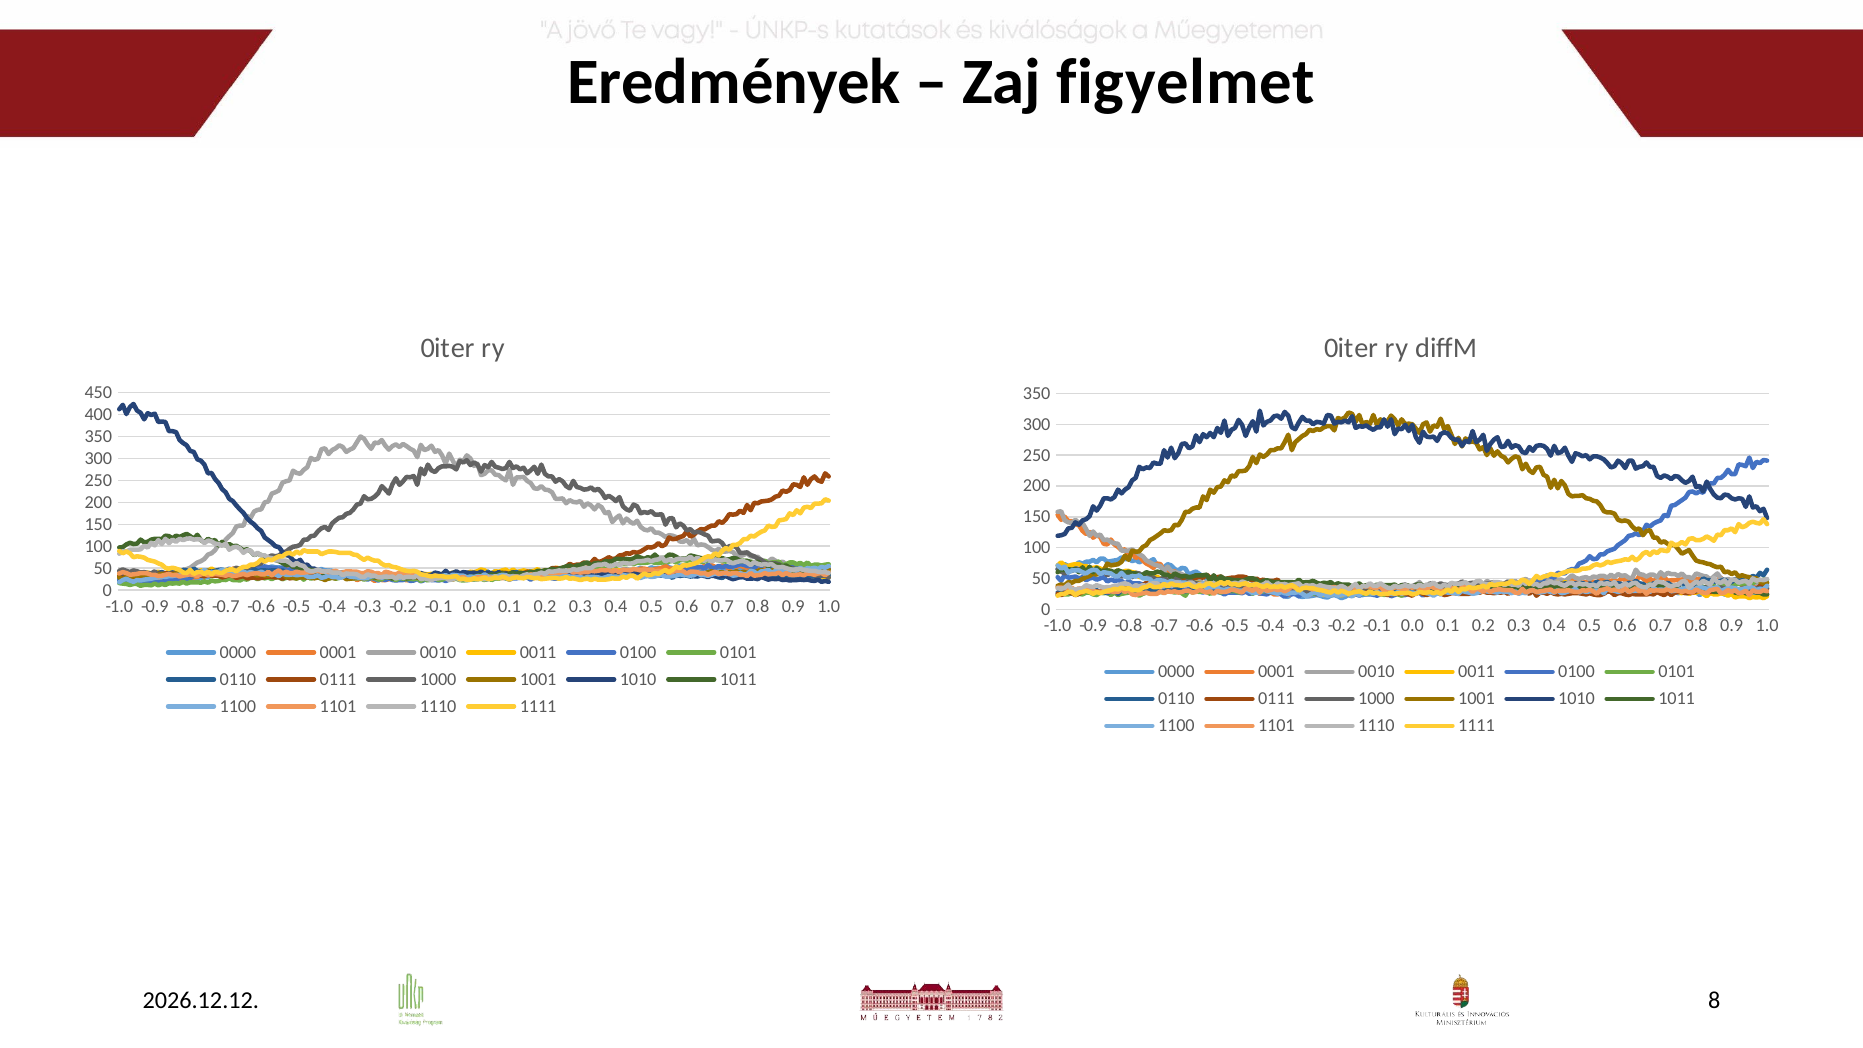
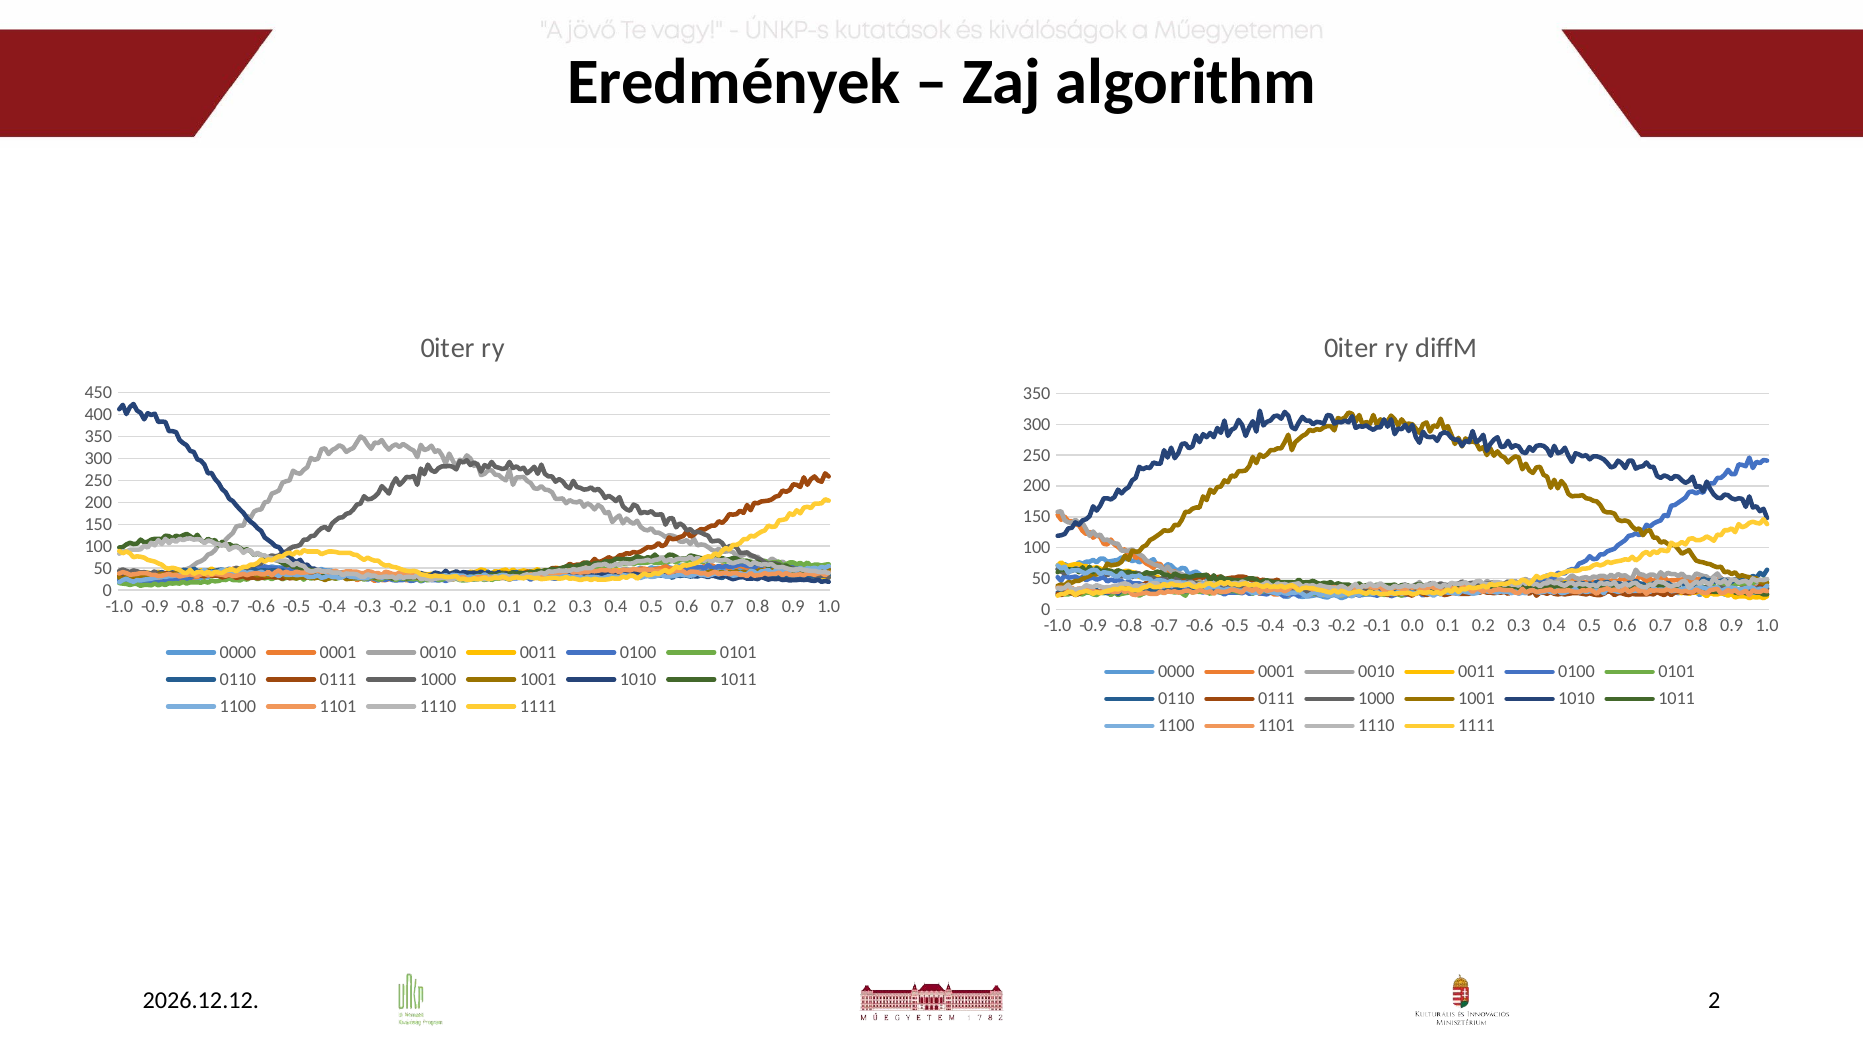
figyelmet: figyelmet -> algorithm
8: 8 -> 2
